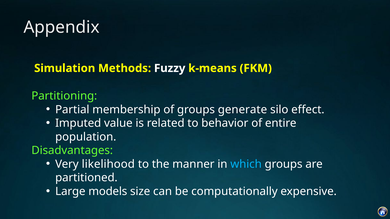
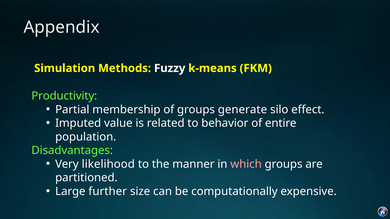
Partitioning: Partitioning -> Productivity
which colour: light blue -> pink
models: models -> further
